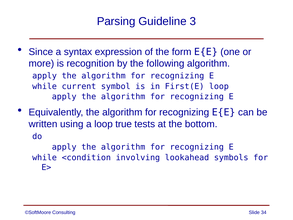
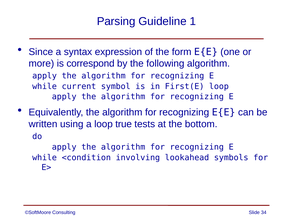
3: 3 -> 1
recognition: recognition -> correspond
